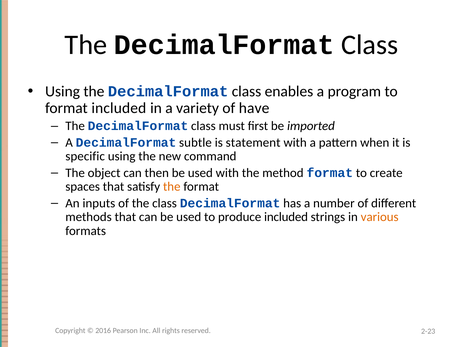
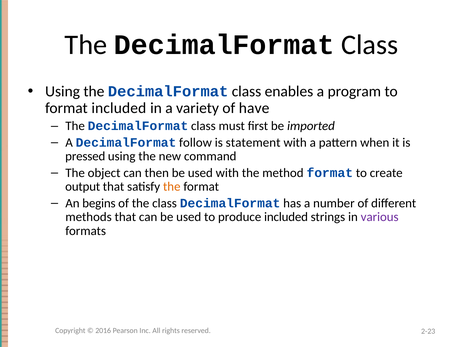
subtle: subtle -> follow
specific: specific -> pressed
spaces: spaces -> output
inputs: inputs -> begins
various colour: orange -> purple
